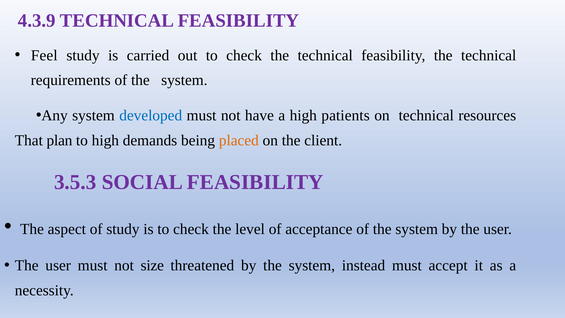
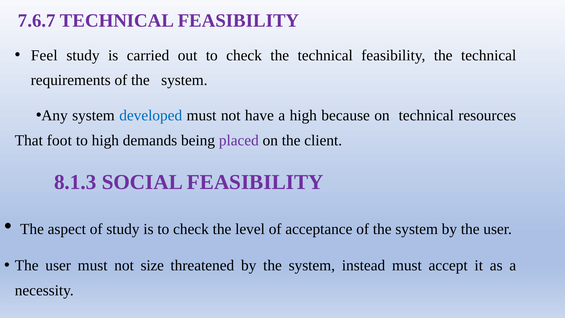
4.3.9: 4.3.9 -> 7.6.7
patients: patients -> because
plan: plan -> foot
placed colour: orange -> purple
3.5.3: 3.5.3 -> 8.1.3
